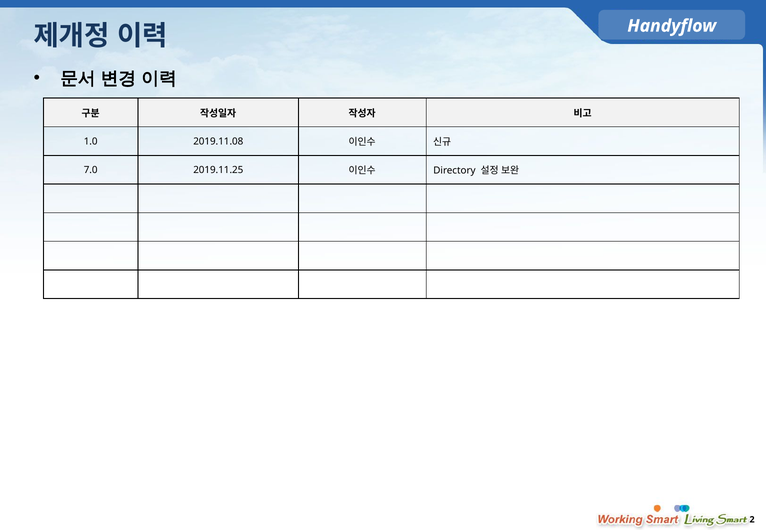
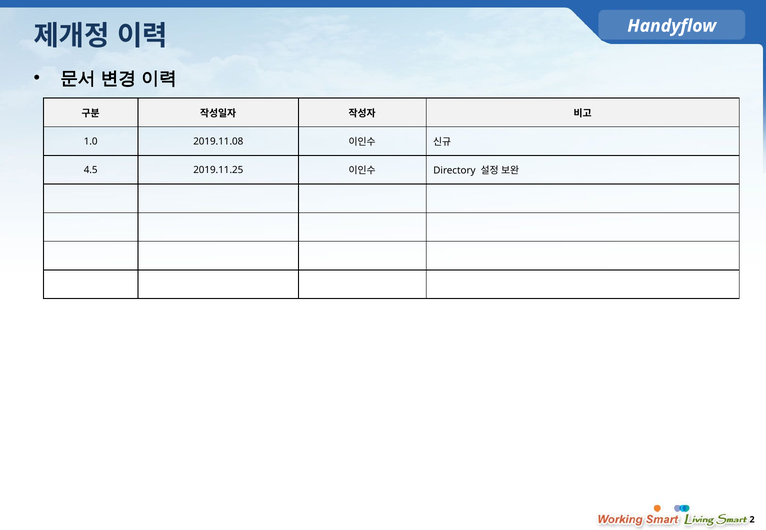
7.0: 7.0 -> 4.5
